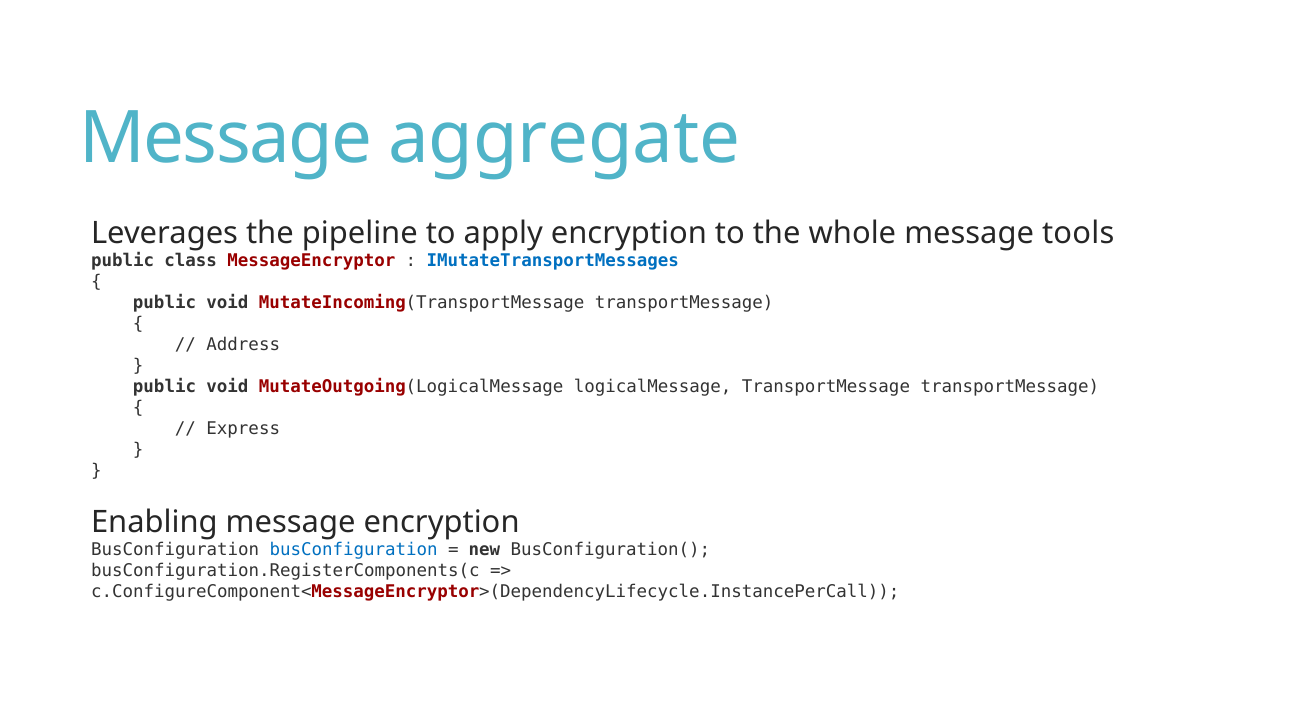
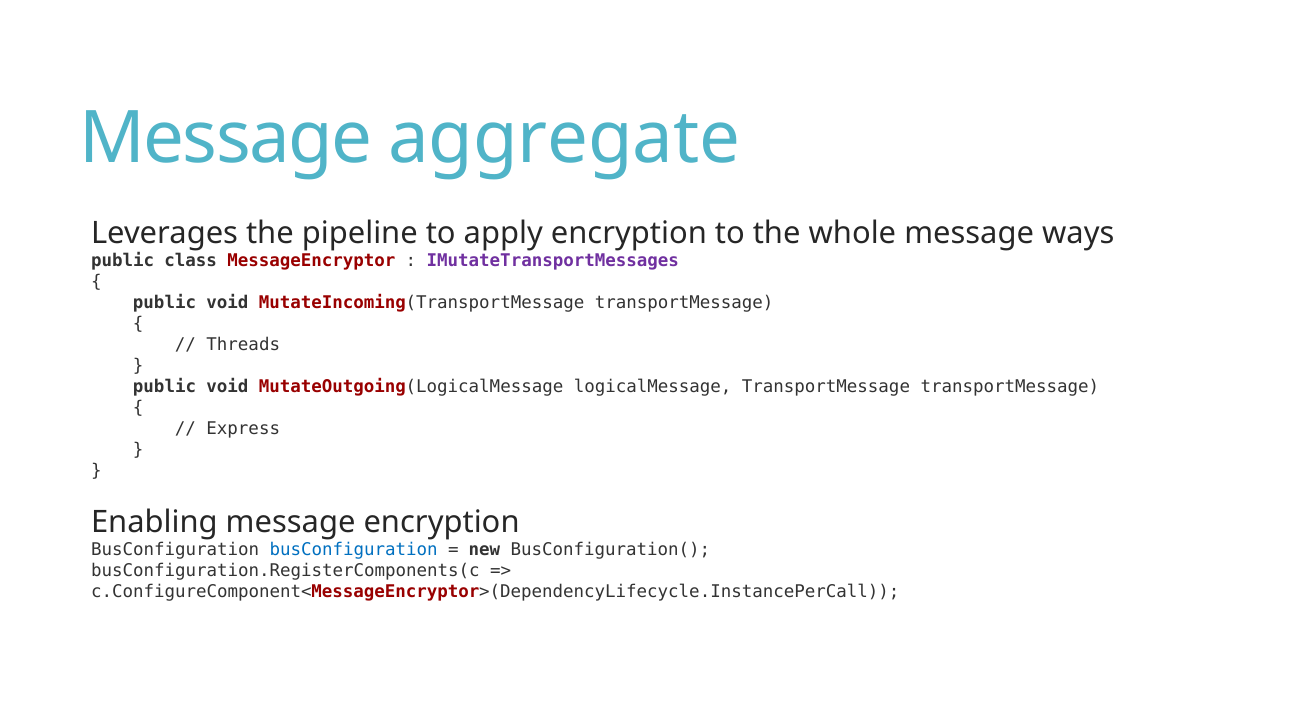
tools: tools -> ways
IMutateTransportMessages colour: blue -> purple
Address: Address -> Threads
